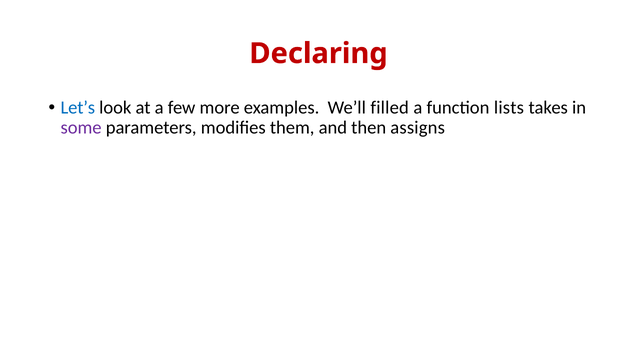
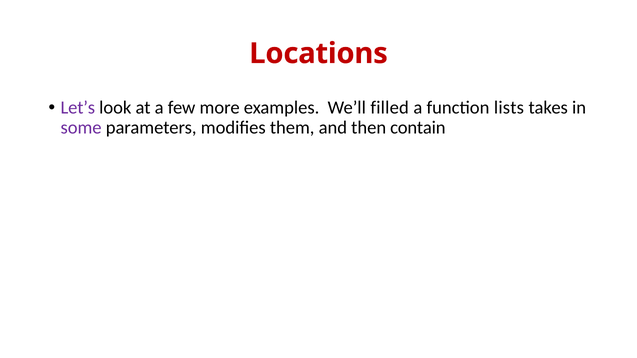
Declaring: Declaring -> Locations
Let’s colour: blue -> purple
assigns: assigns -> contain
